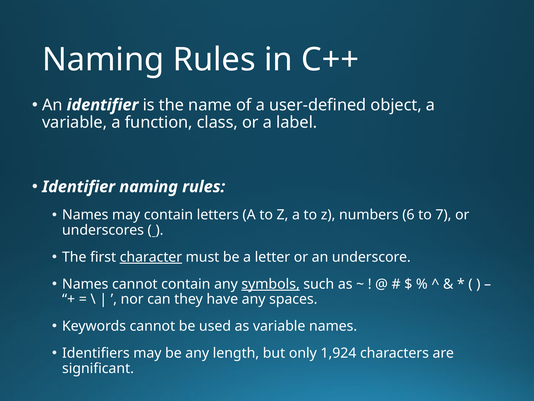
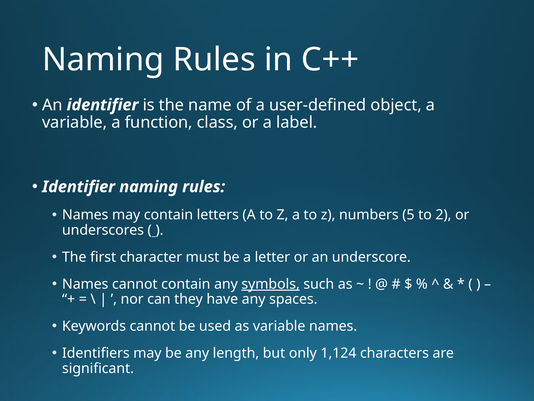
6: 6 -> 5
7: 7 -> 2
character underline: present -> none
1,924: 1,924 -> 1,124
